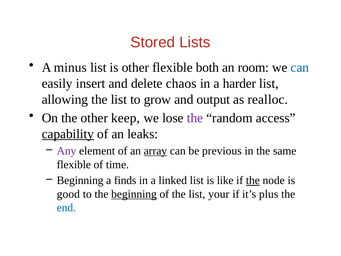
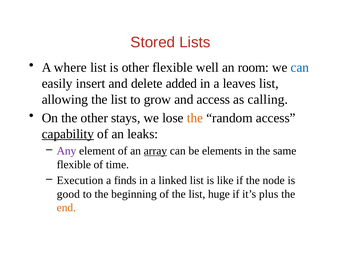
minus: minus -> where
both: both -> well
chaos: chaos -> added
harder: harder -> leaves
and output: output -> access
realloc: realloc -> calling
keep: keep -> stays
the at (195, 118) colour: purple -> orange
previous: previous -> elements
Beginning at (80, 180): Beginning -> Execution
the at (253, 180) underline: present -> none
beginning at (134, 194) underline: present -> none
your: your -> huge
end colour: blue -> orange
